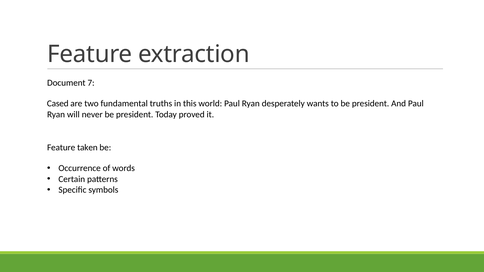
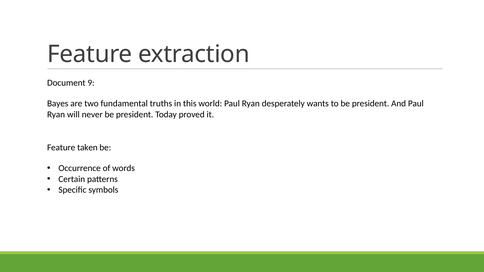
7: 7 -> 9
Cased: Cased -> Bayes
